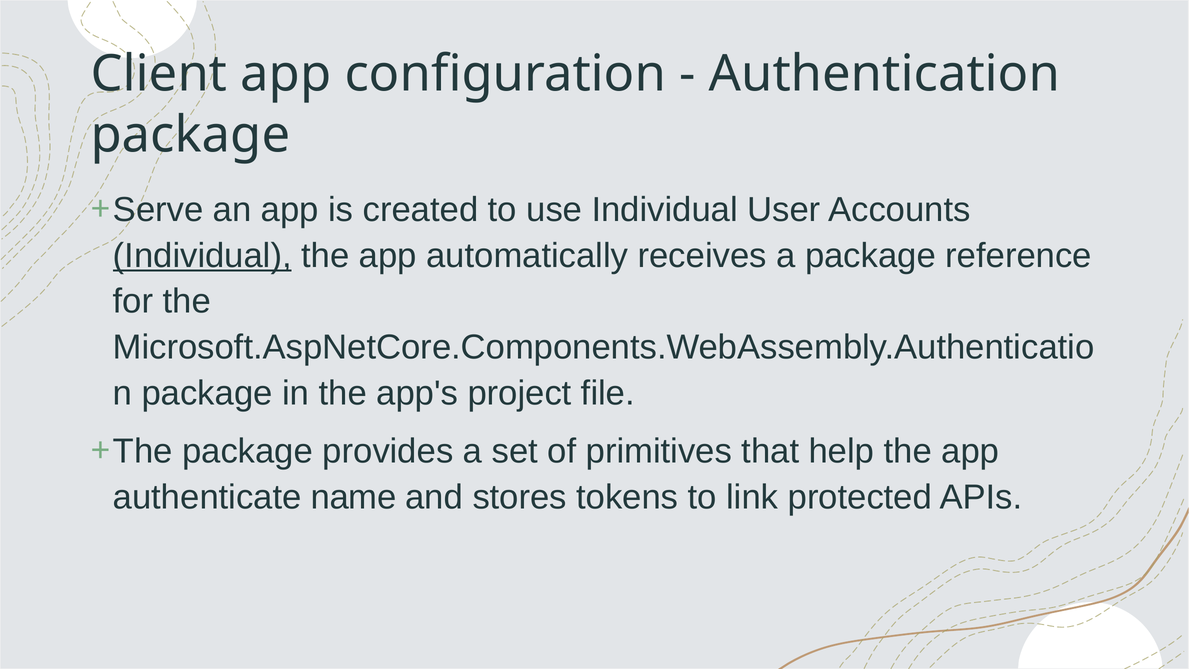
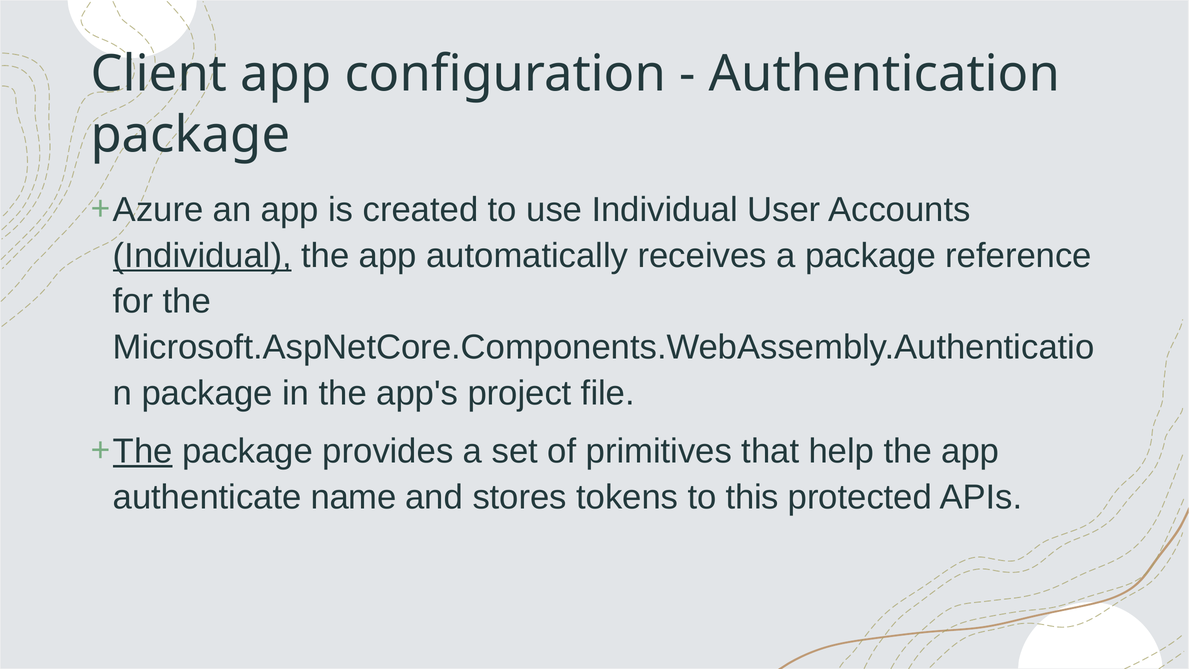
Serve: Serve -> Azure
The at (143, 451) underline: none -> present
link: link -> this
